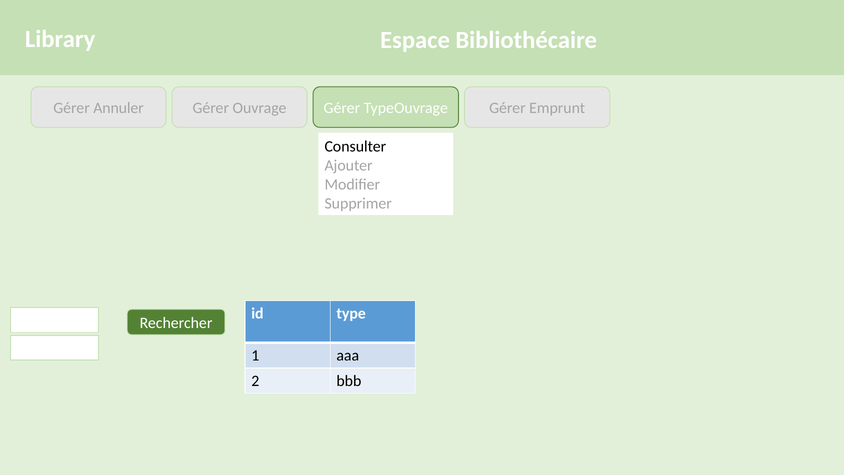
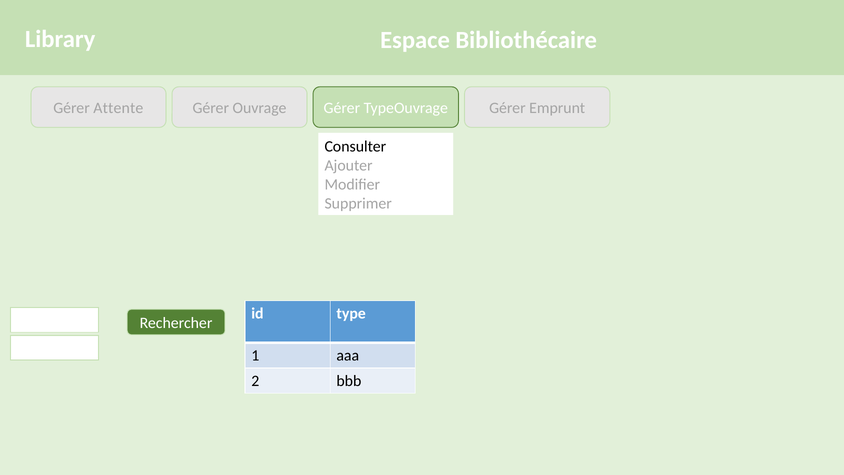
Annuler: Annuler -> Attente
